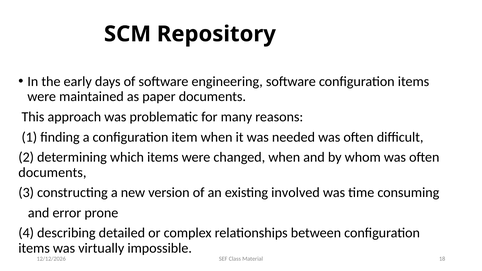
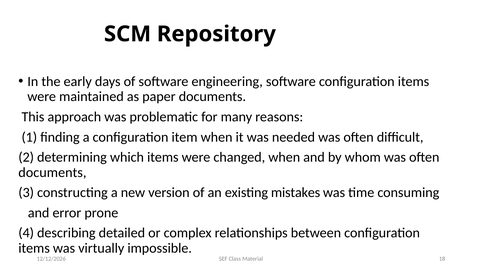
involved: involved -> mistakes
